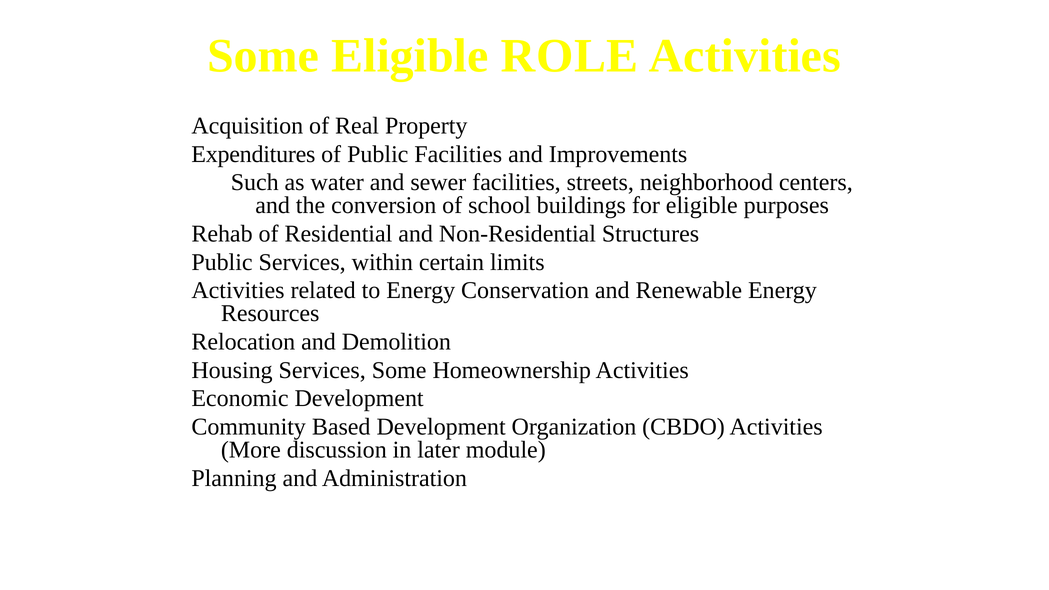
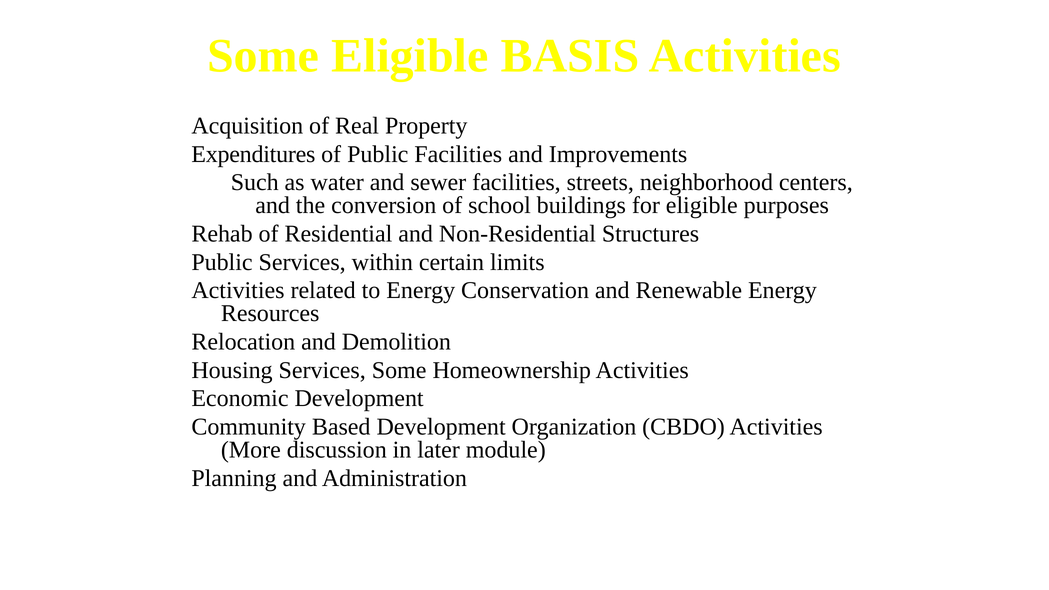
ROLE: ROLE -> BASIS
